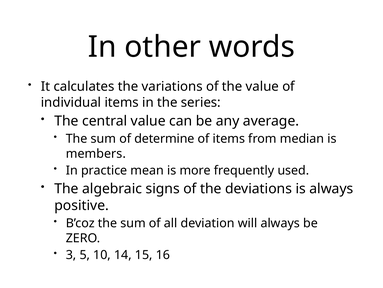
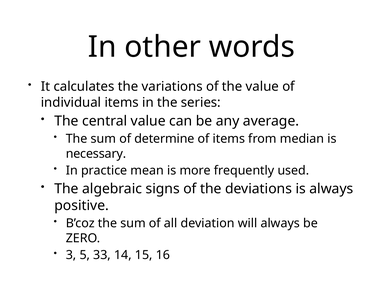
members: members -> necessary
10: 10 -> 33
